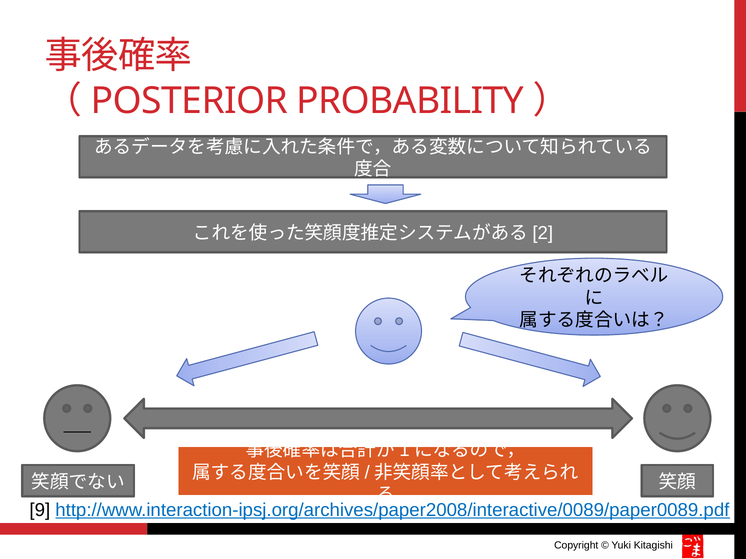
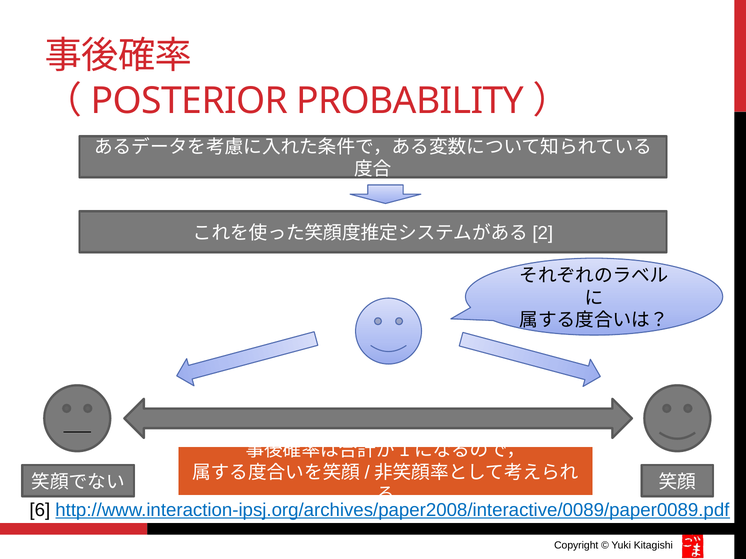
9: 9 -> 6
